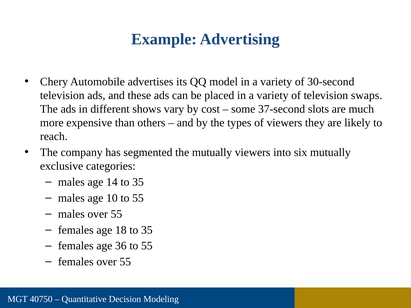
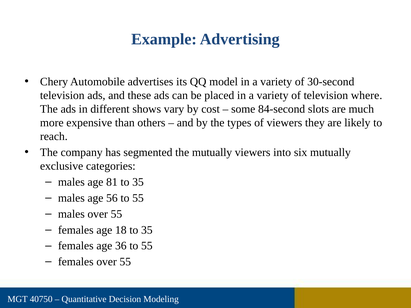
swaps: swaps -> where
37-second: 37-second -> 84-second
14: 14 -> 81
10: 10 -> 56
